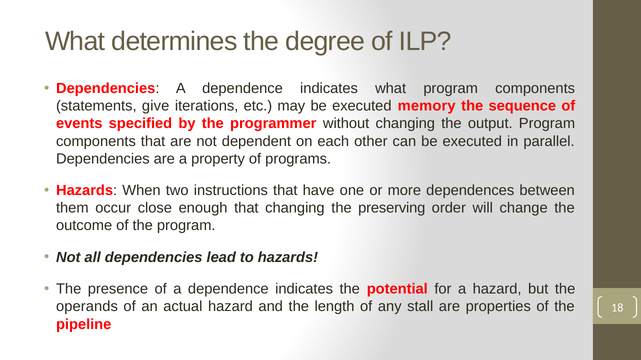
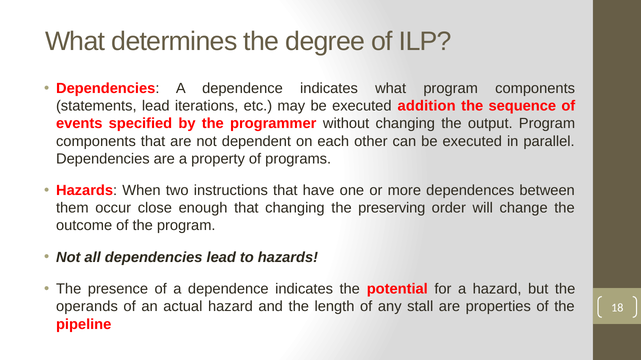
statements give: give -> lead
memory: memory -> addition
